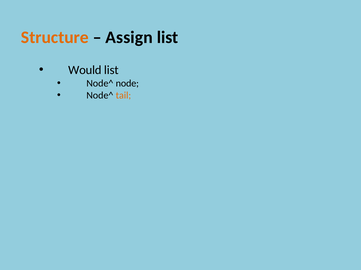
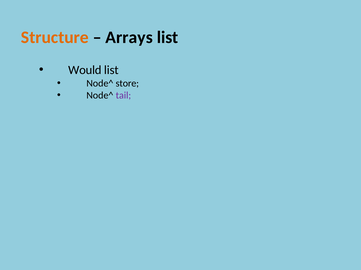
Assign: Assign -> Arrays
node: node -> store
tail colour: orange -> purple
